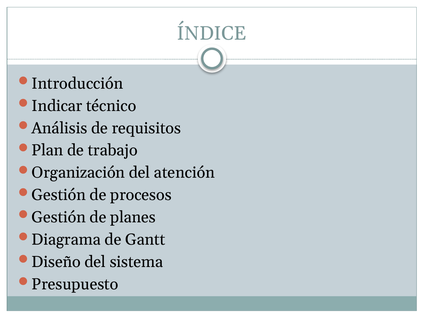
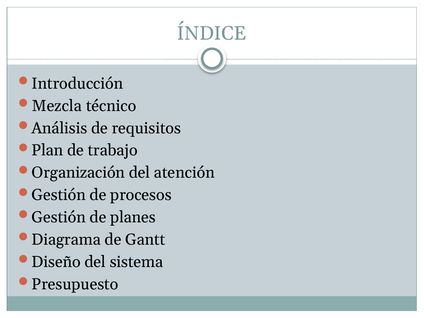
Indicar: Indicar -> Mezcla
